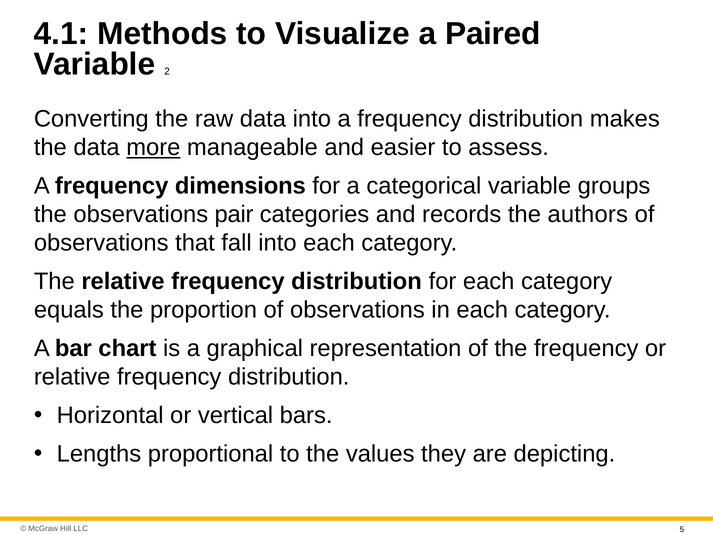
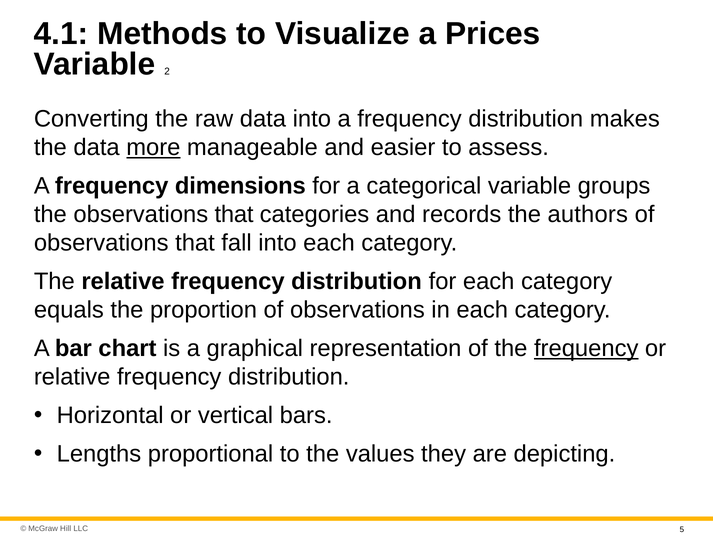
Paired: Paired -> Prices
the observations pair: pair -> that
frequency at (586, 348) underline: none -> present
